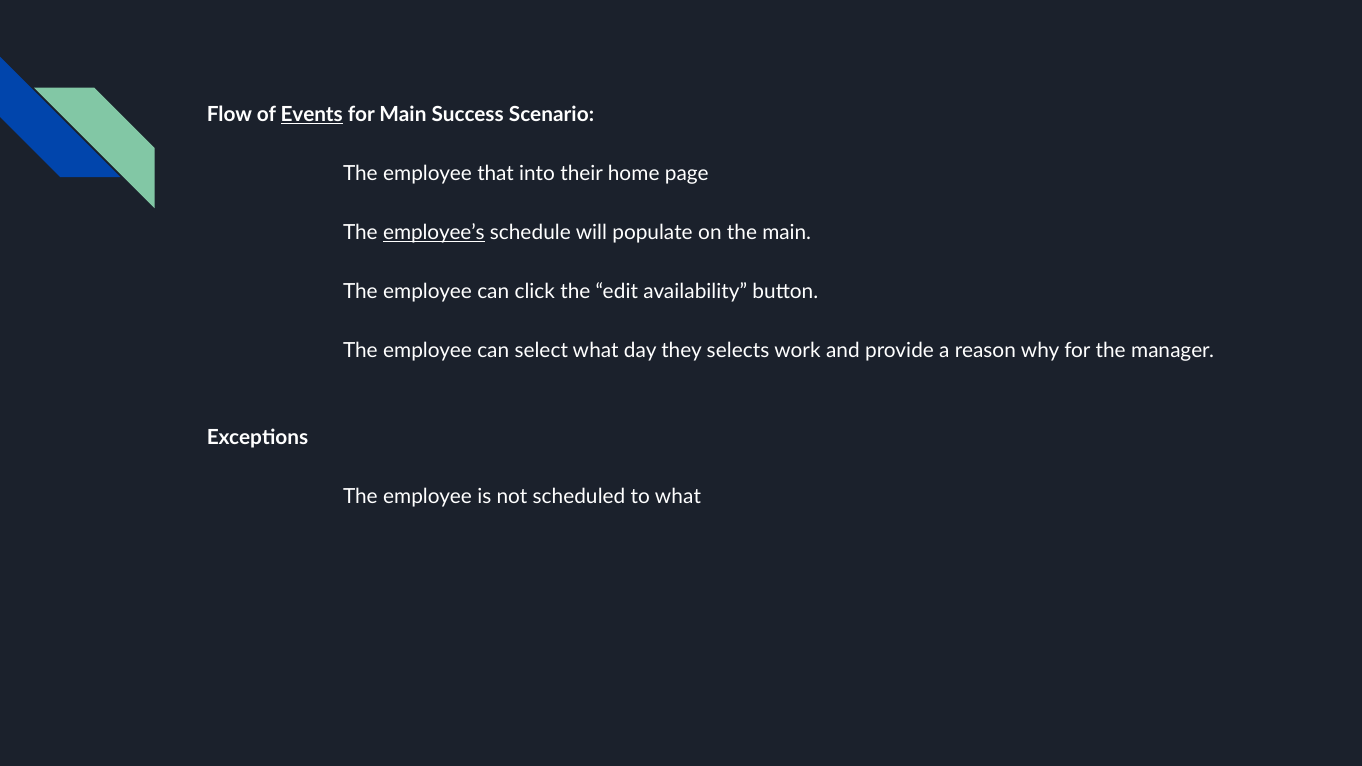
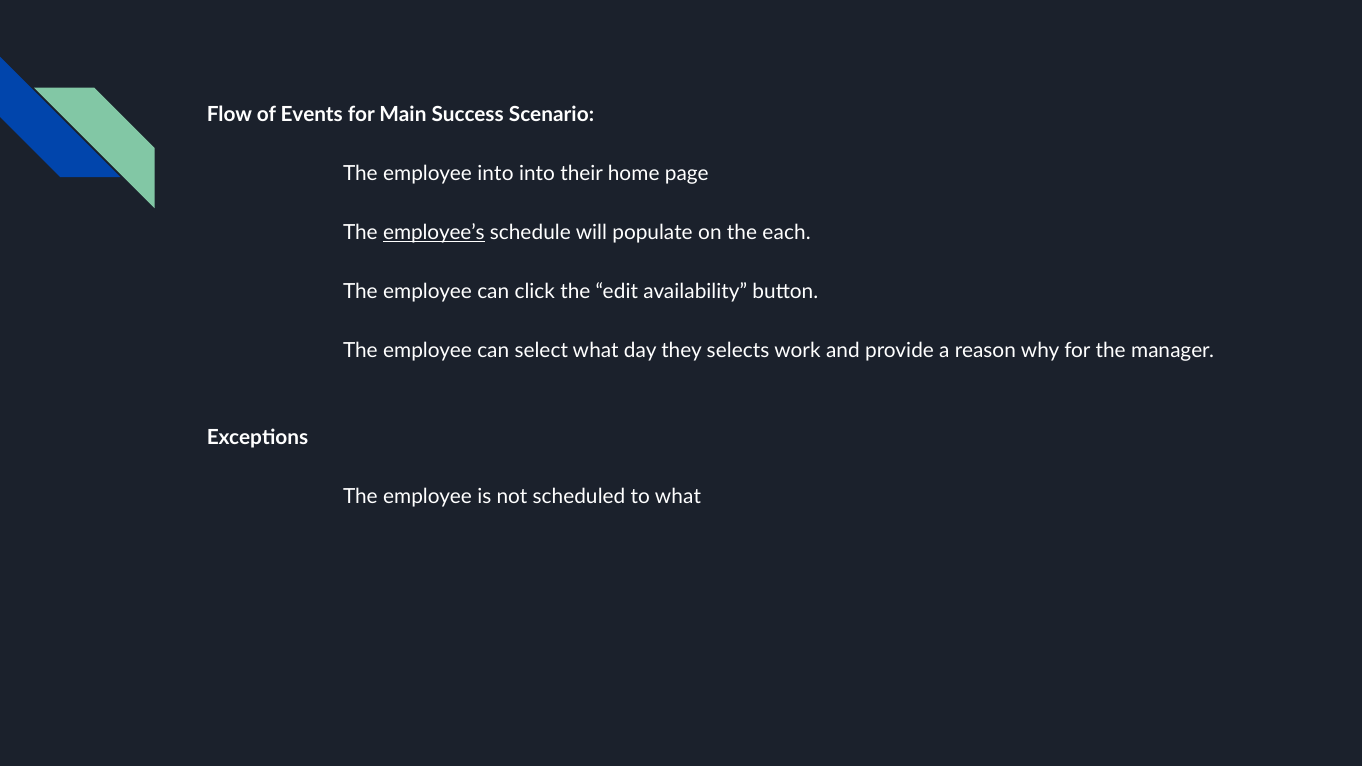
Events underline: present -> none
employee that: that -> into
the main: main -> each
